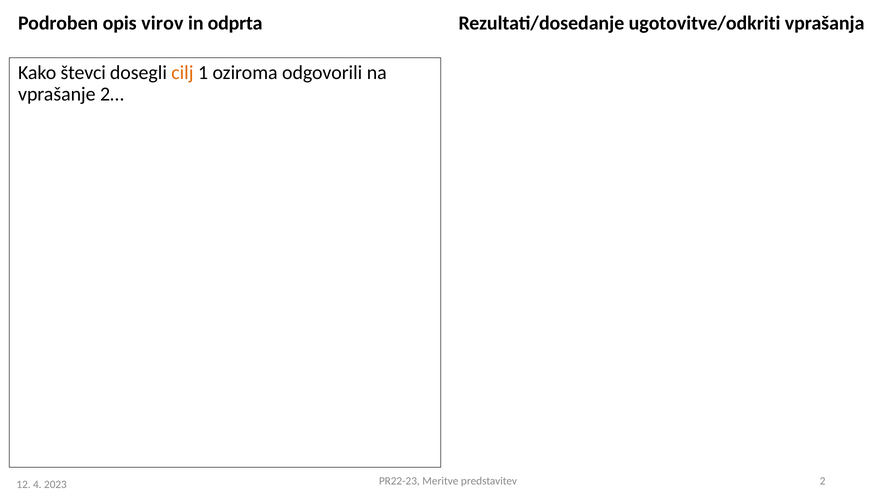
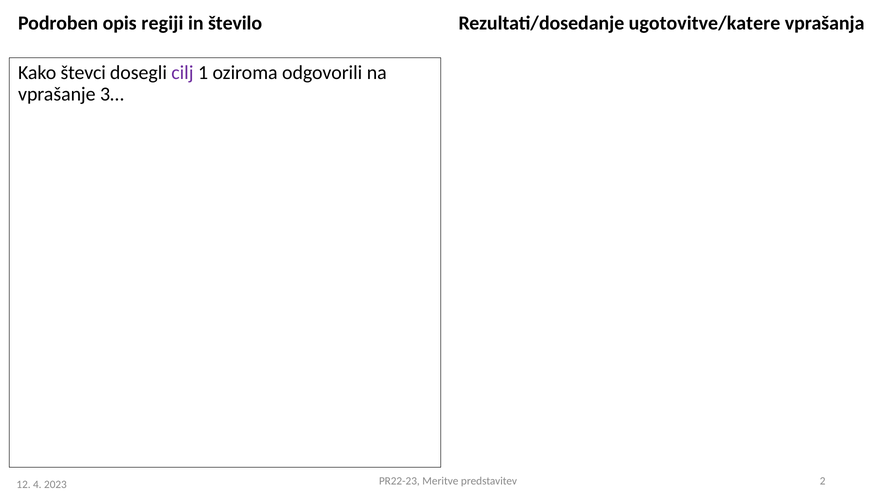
virov: virov -> regiji
odprta: odprta -> število
ugotovitve/odkriti: ugotovitve/odkriti -> ugotovitve/katere
cilj colour: orange -> purple
2…: 2… -> 3…
